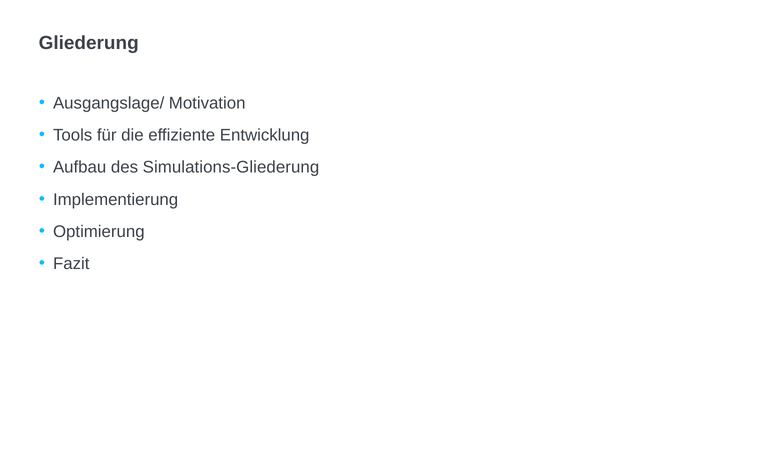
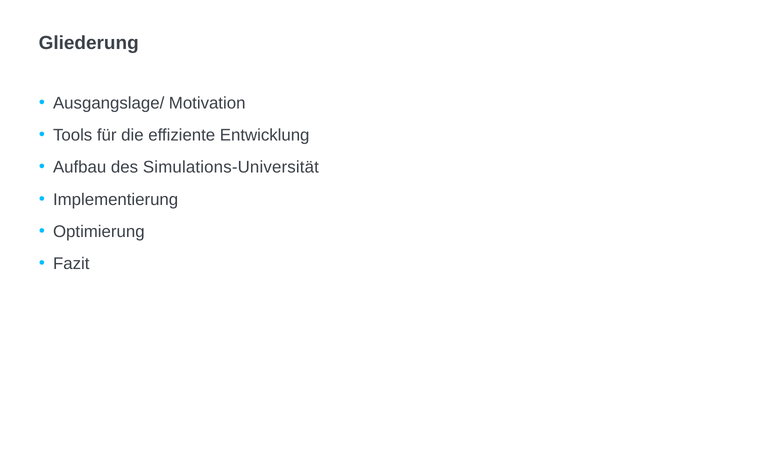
Simulations-Gliederung: Simulations-Gliederung -> Simulations-Universität
